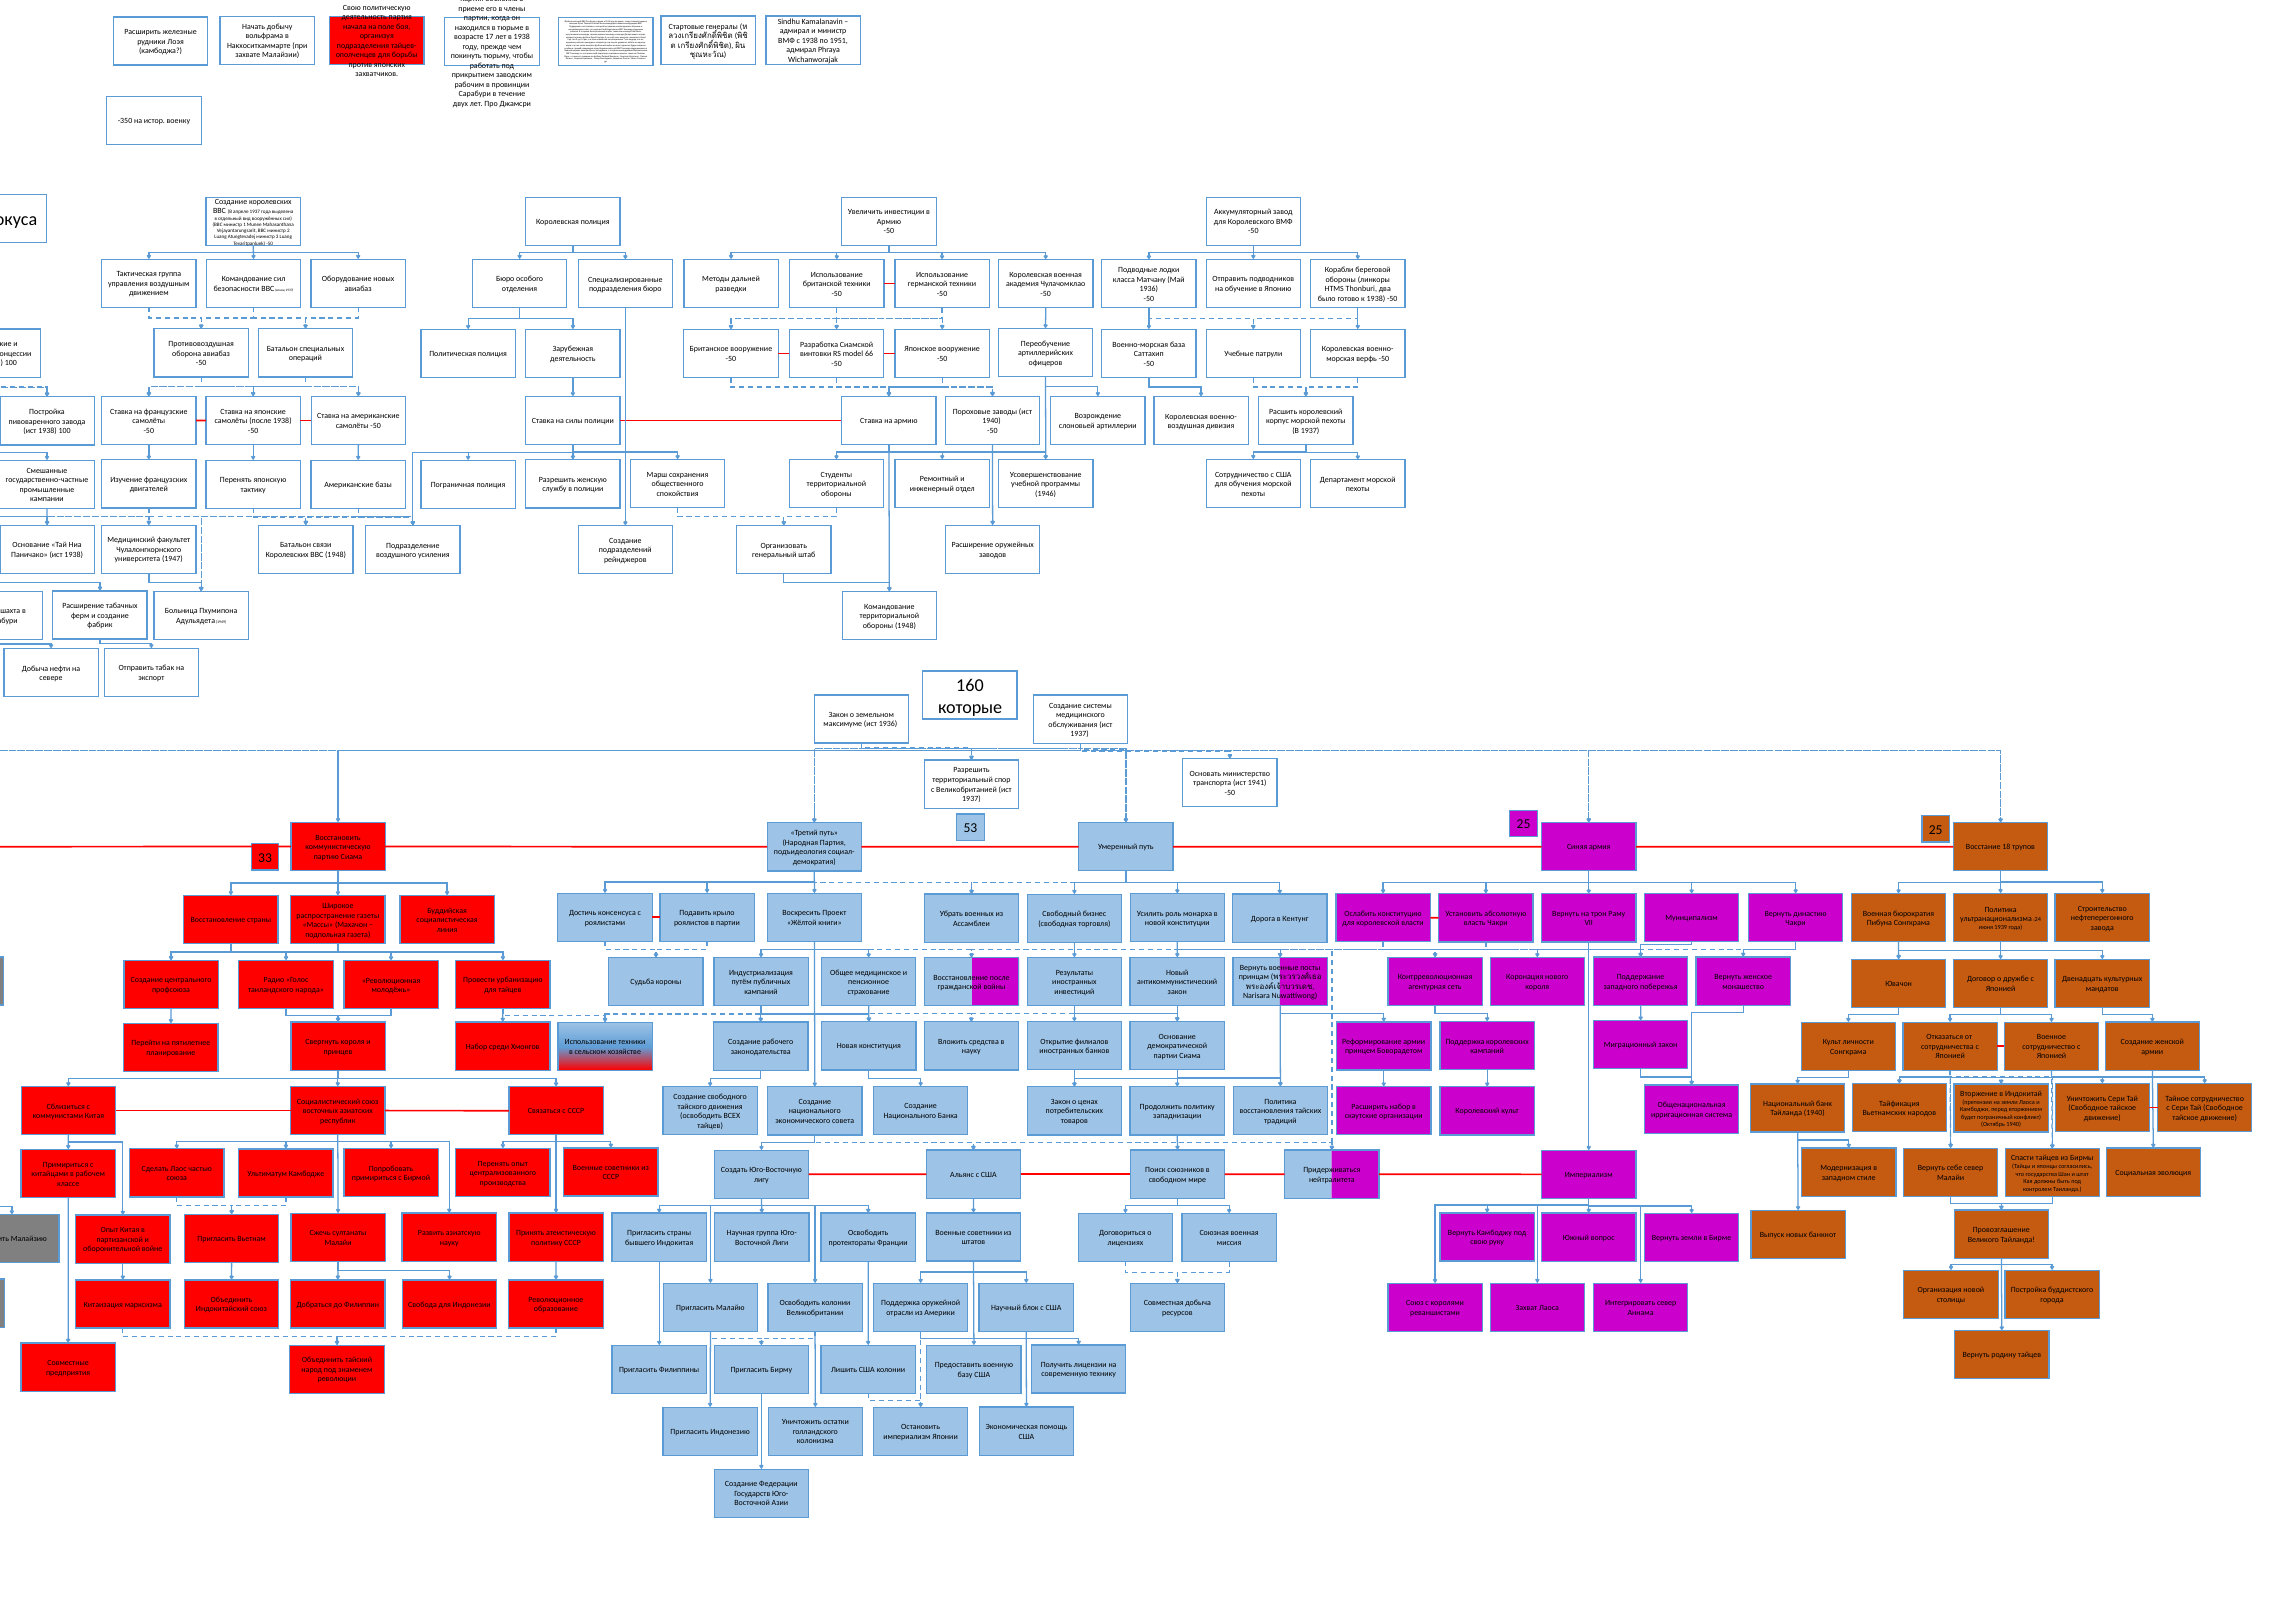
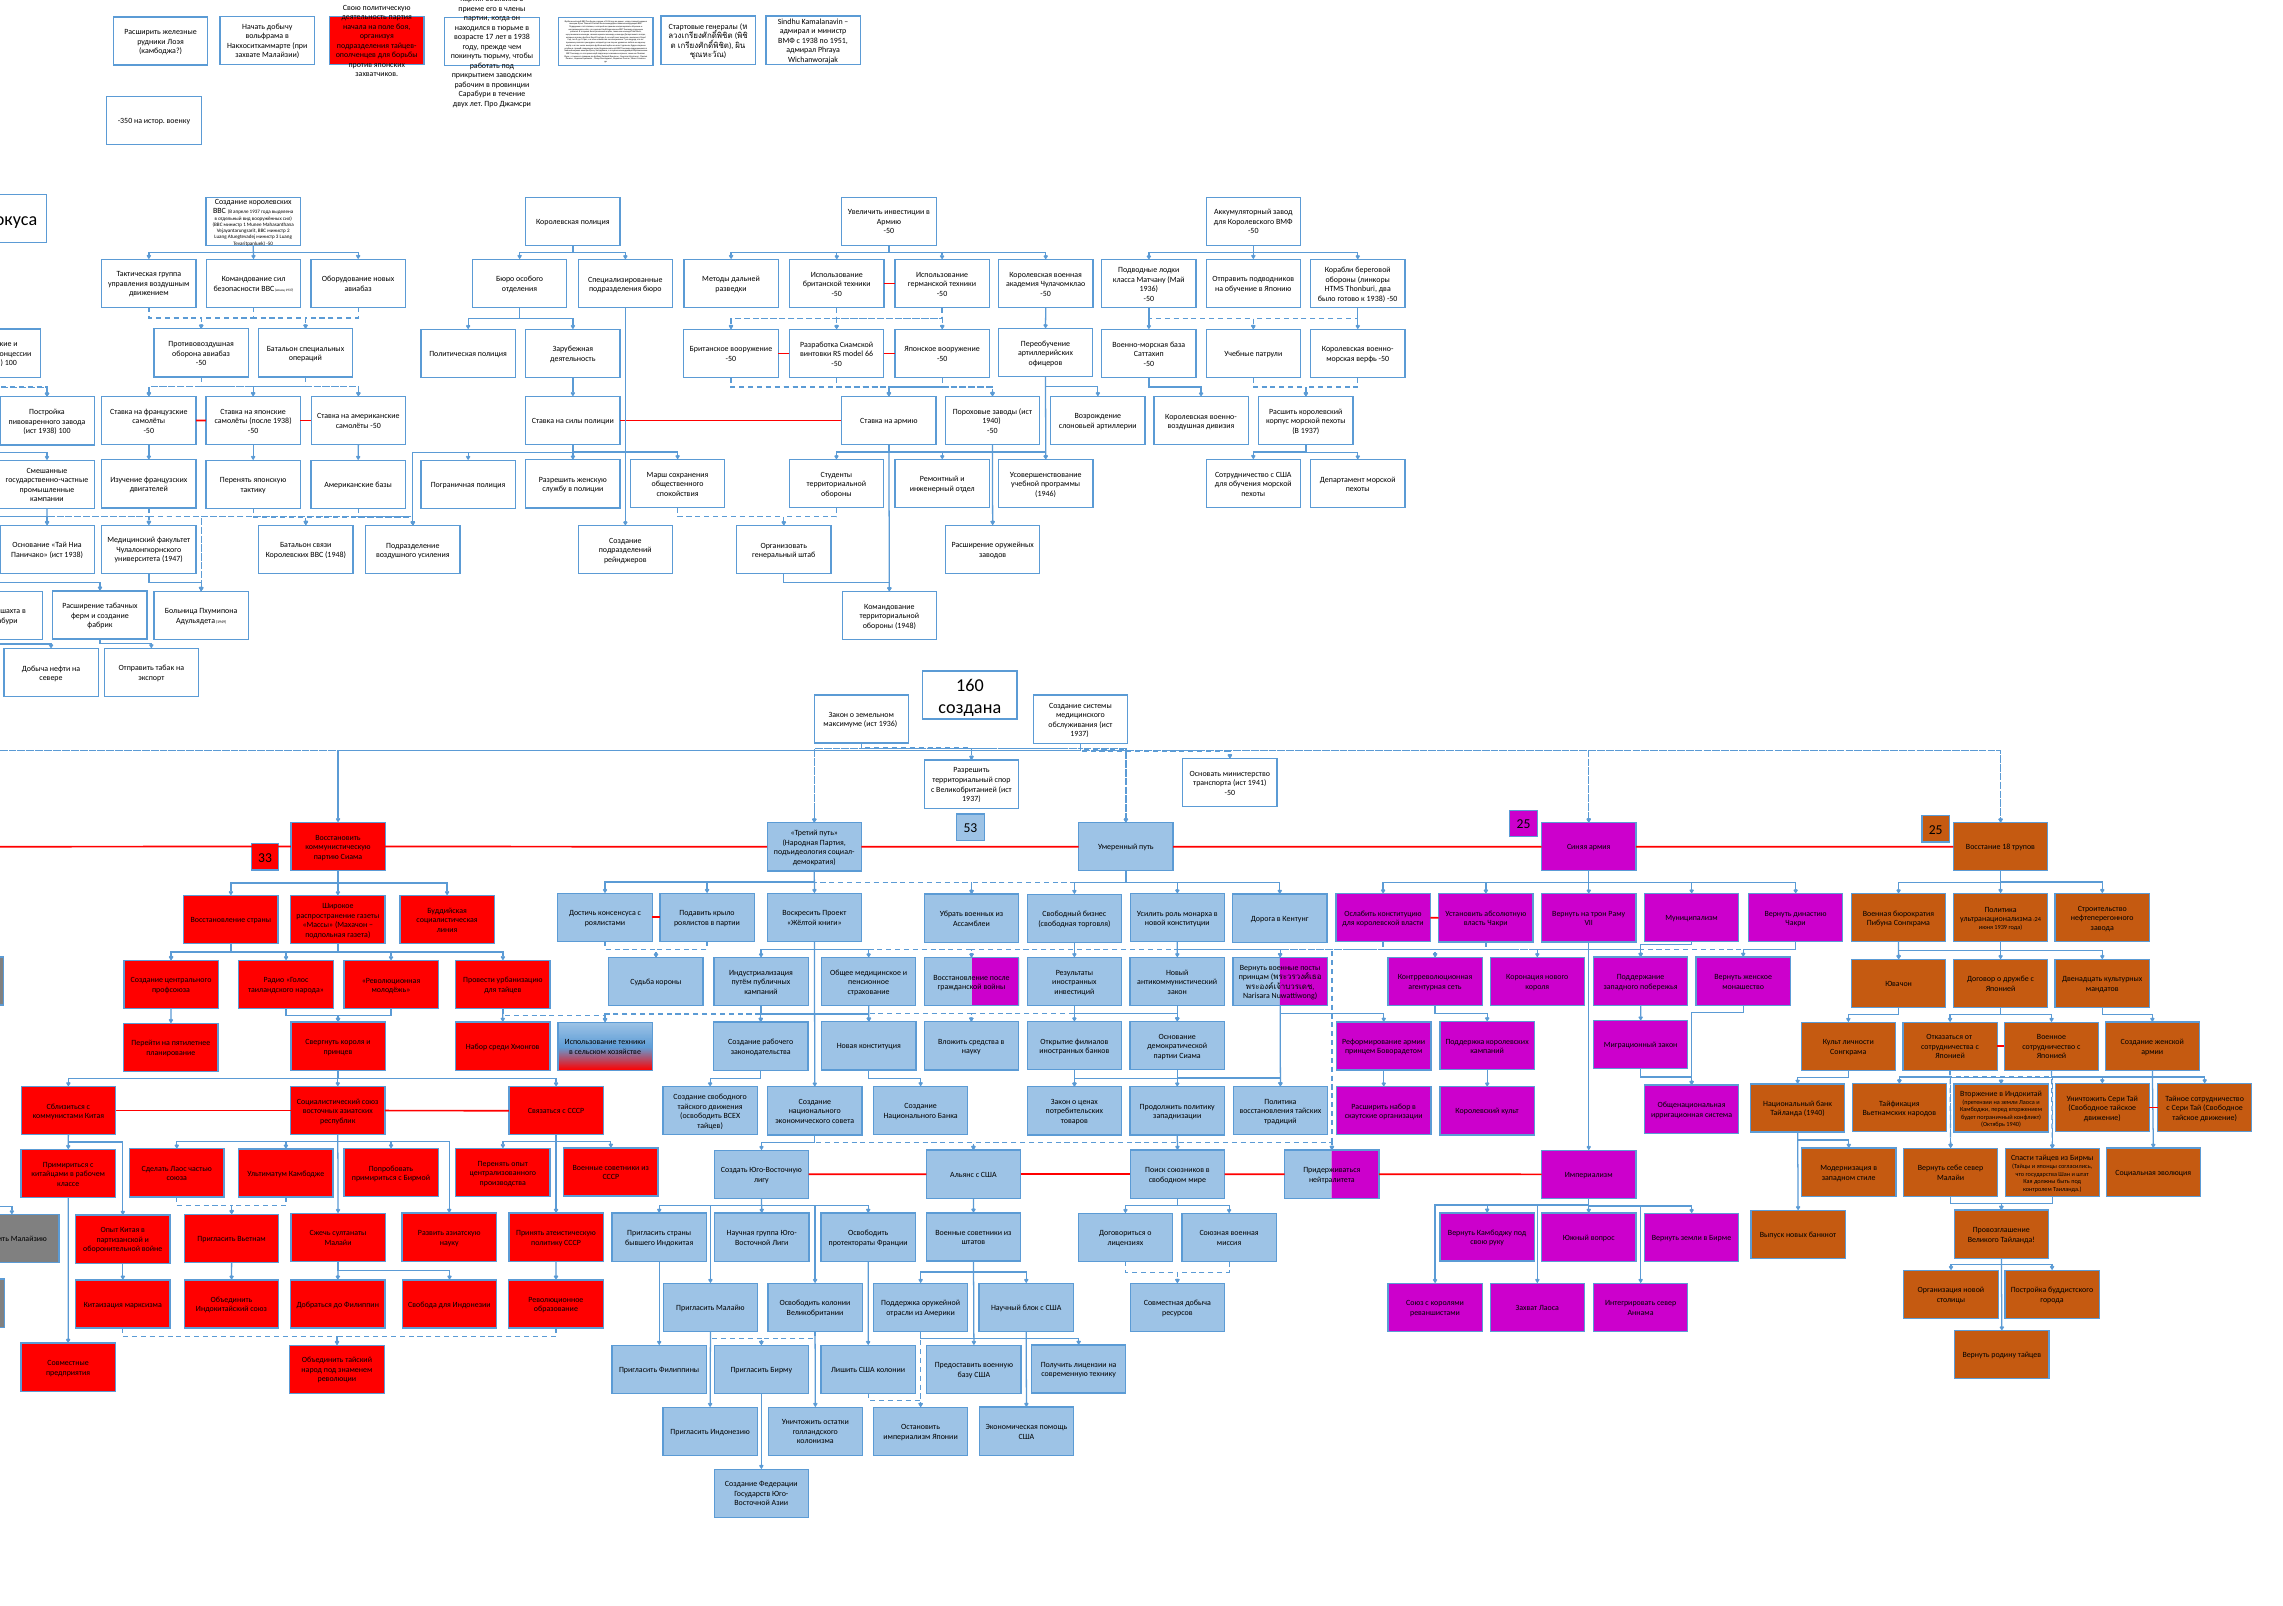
которые at (970, 707): которые -> создана
